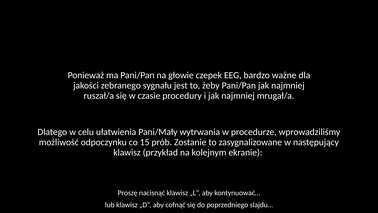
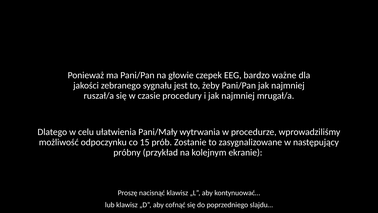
klawisz at (127, 152): klawisz -> próbny
